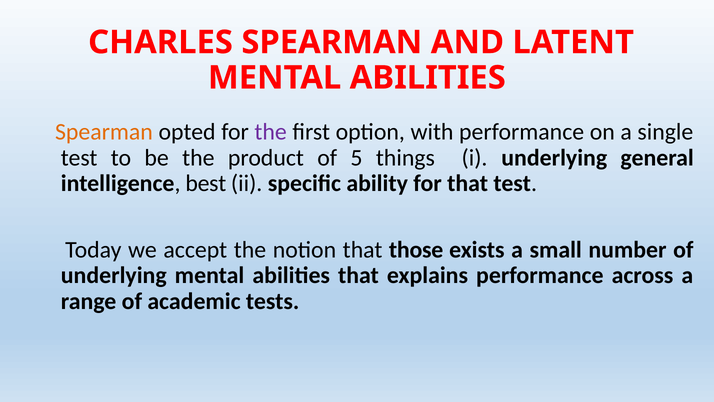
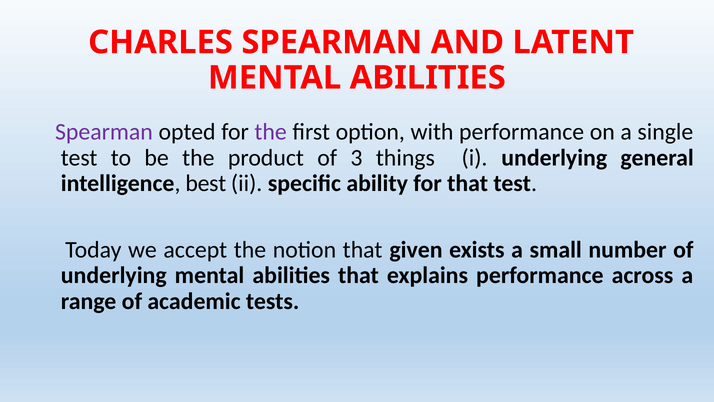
Spearman at (104, 132) colour: orange -> purple
5: 5 -> 3
those: those -> given
